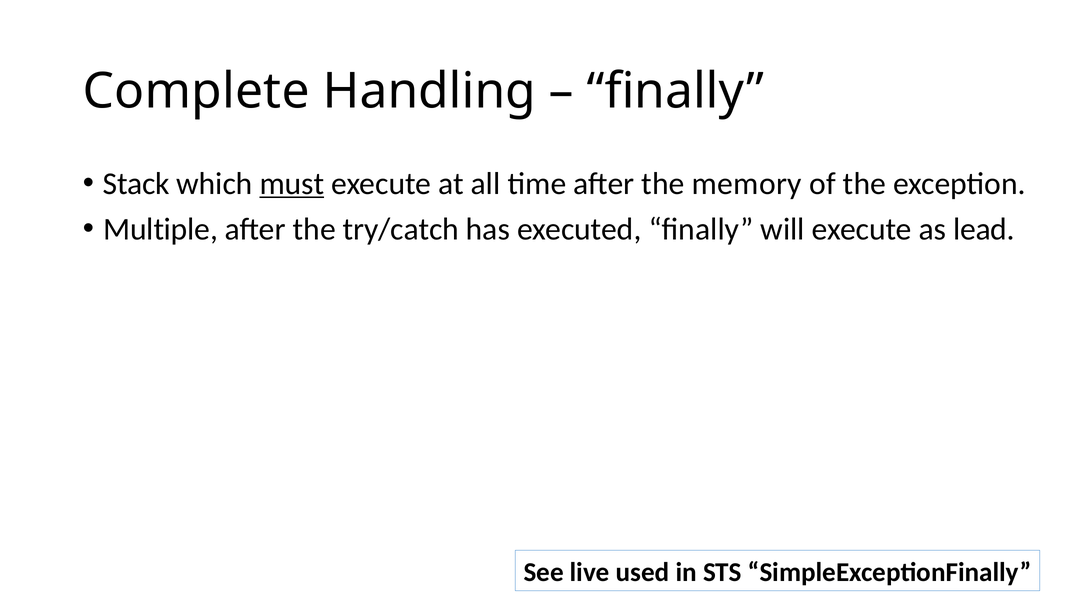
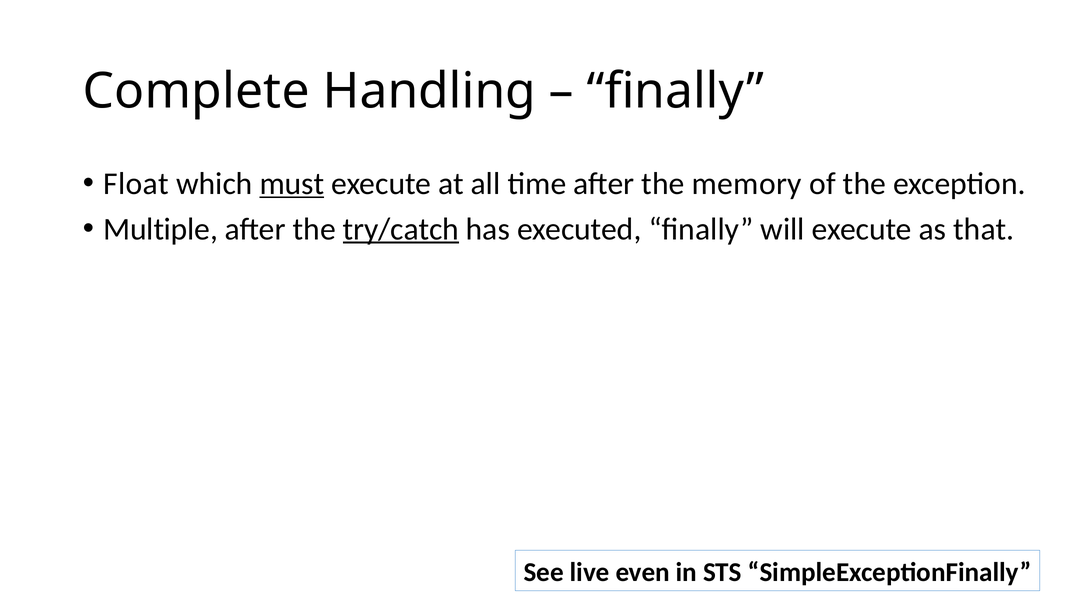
Stack: Stack -> Float
try/catch underline: none -> present
lead: lead -> that
used: used -> even
